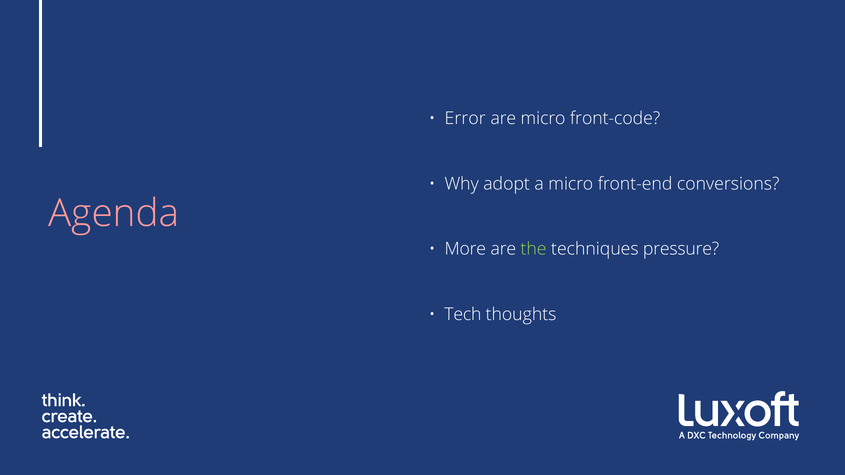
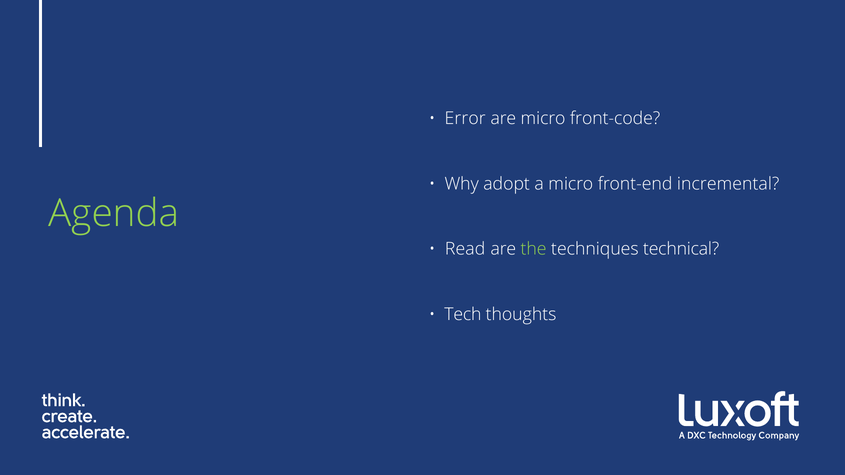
conversions: conversions -> incremental
Agenda colour: pink -> light green
More: More -> Read
pressure: pressure -> technical
